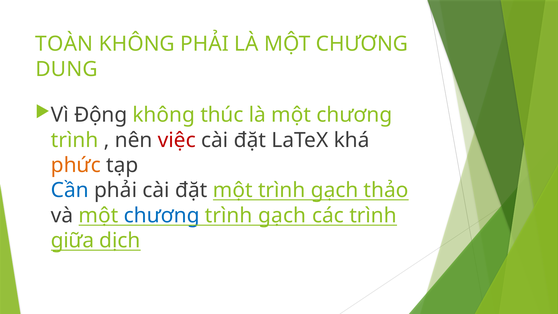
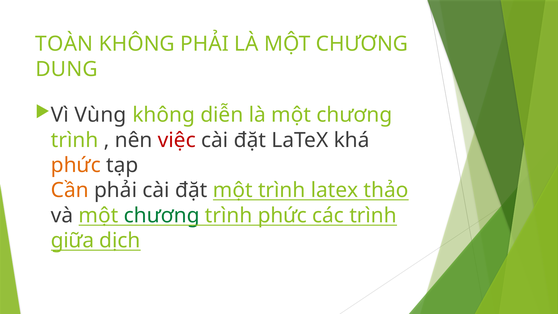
Động: Động -> Vùng
thúc: thúc -> diễn
Cần colour: blue -> orange
một trình gạch: gạch -> latex
chương at (162, 215) colour: blue -> green
gạch at (282, 215): gạch -> phức
